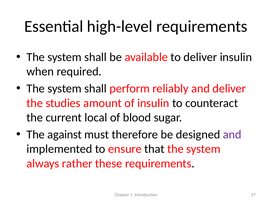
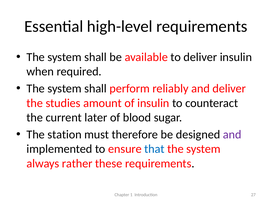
local: local -> later
against: against -> station
that colour: black -> blue
